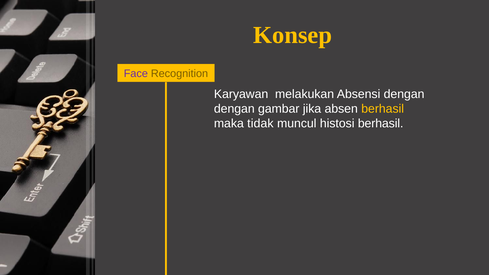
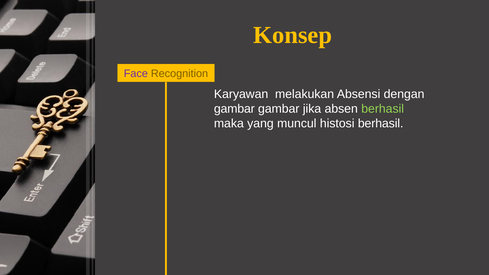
dengan at (234, 109): dengan -> gambar
berhasil at (383, 109) colour: yellow -> light green
tidak: tidak -> yang
